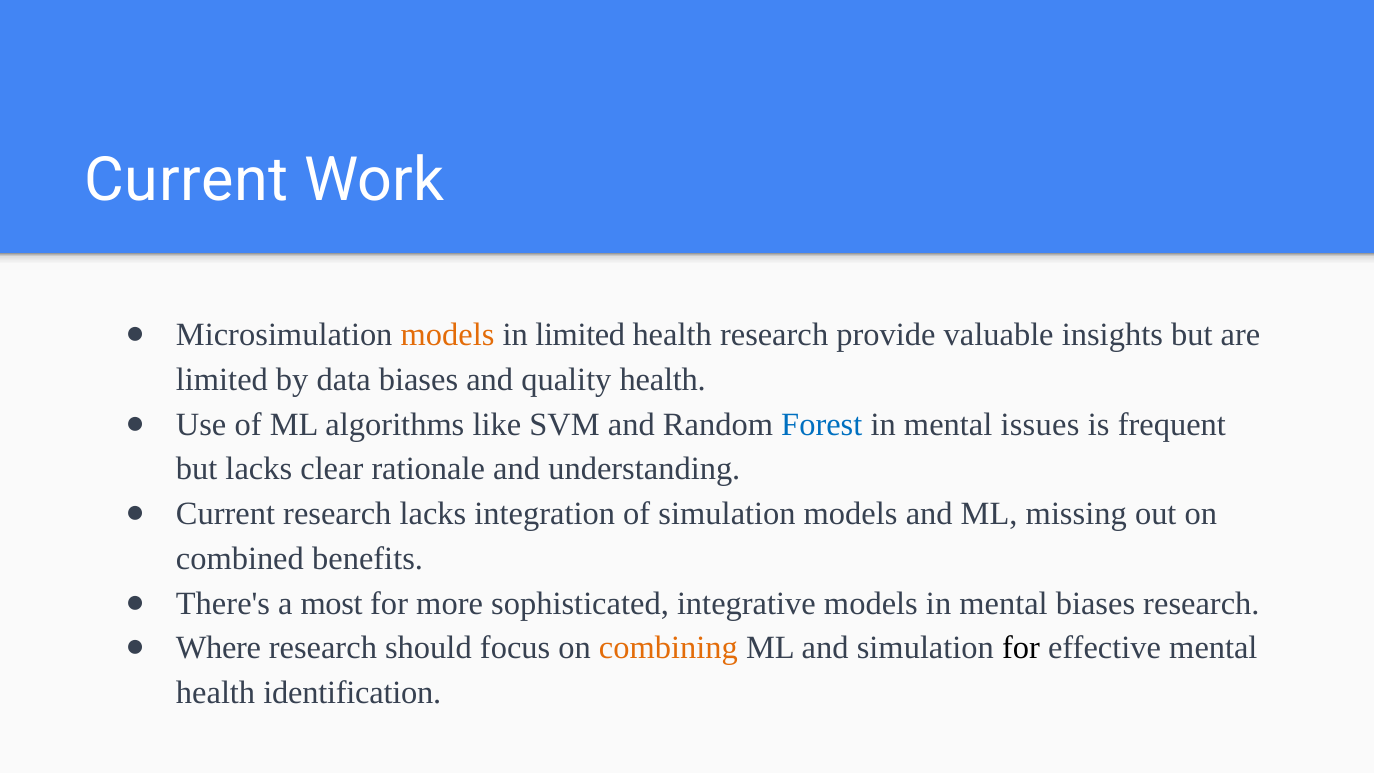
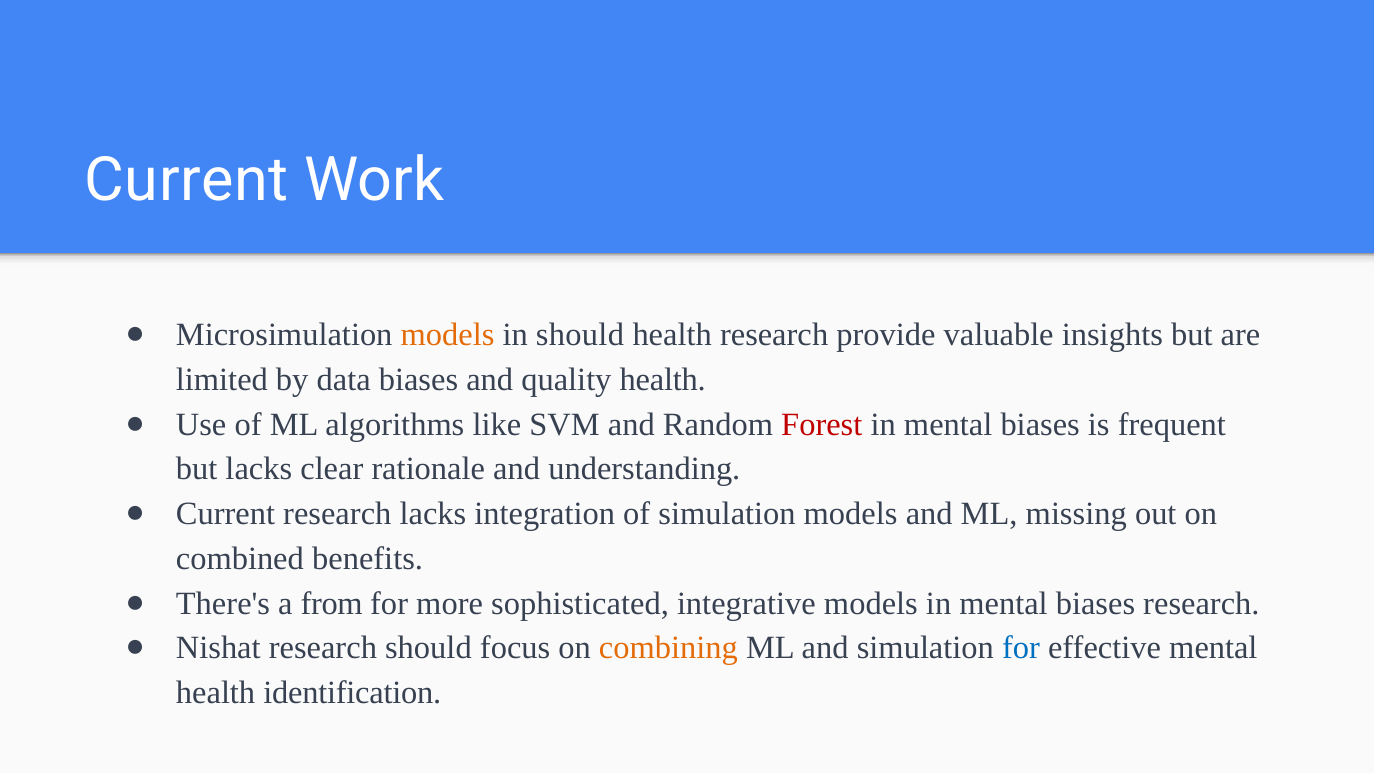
in limited: limited -> should
Forest colour: blue -> red
issues at (1040, 424): issues -> biases
most: most -> from
Where: Where -> Nishat
for at (1021, 648) colour: black -> blue
